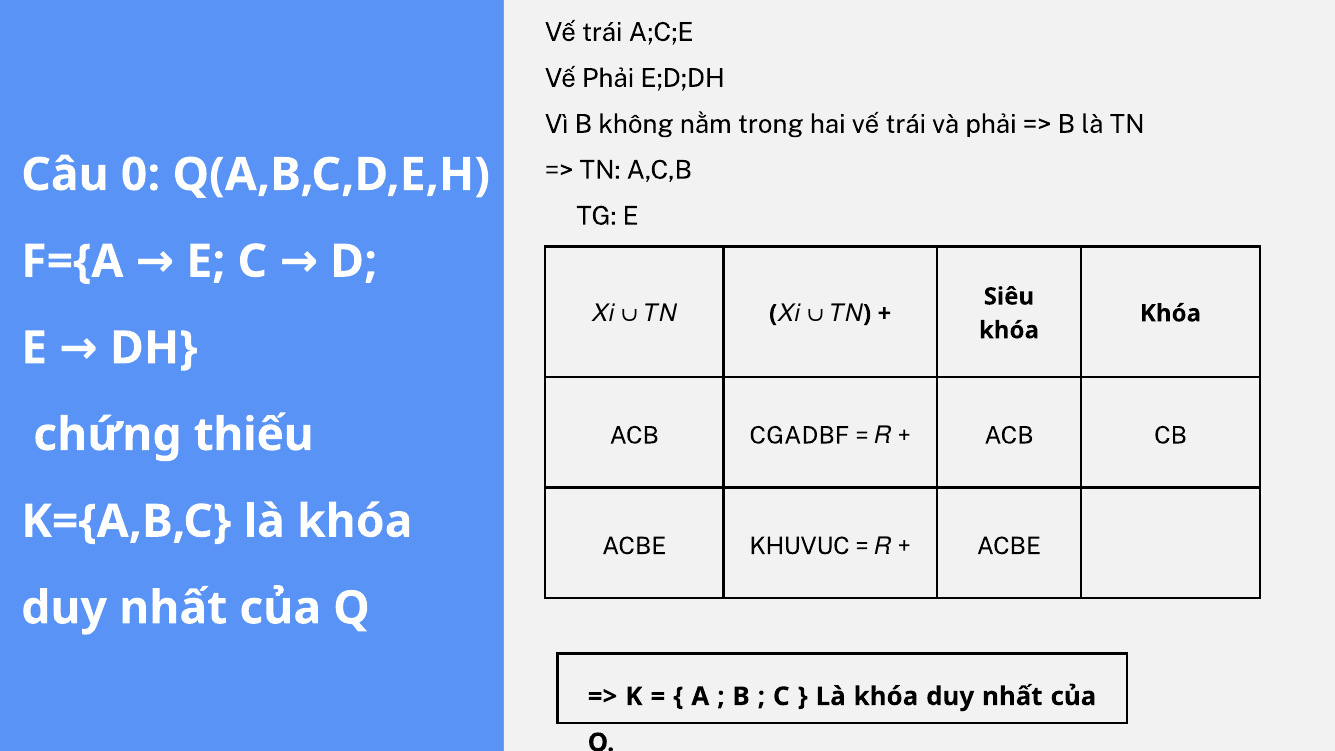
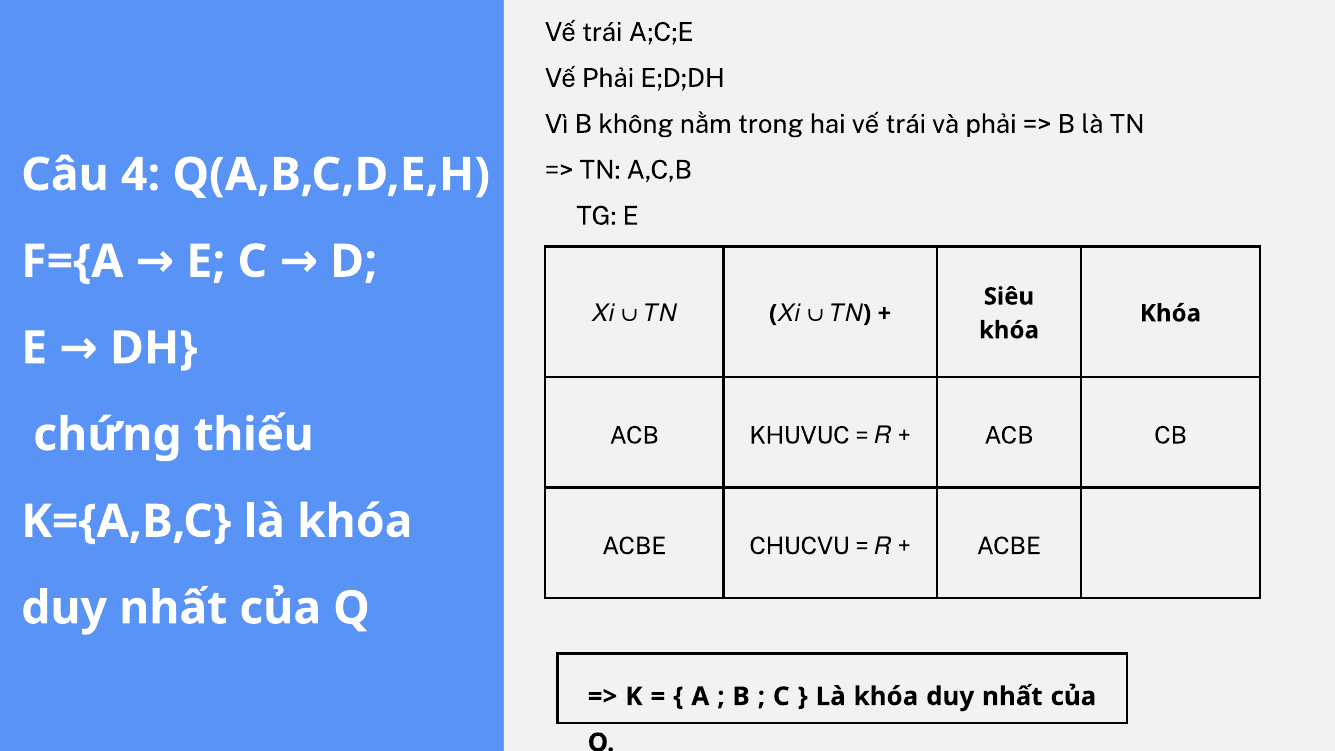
0: 0 -> 4
CGADBF: CGADBF -> KHUVUC
KHUVUC: KHUVUC -> CHUCVU
